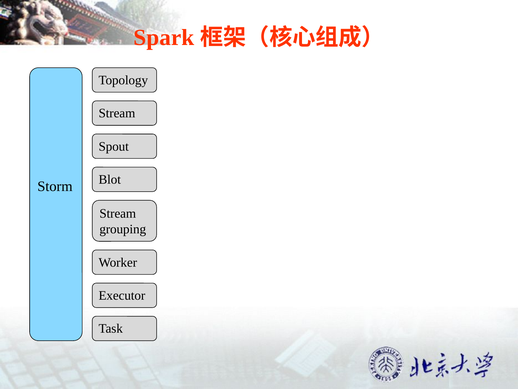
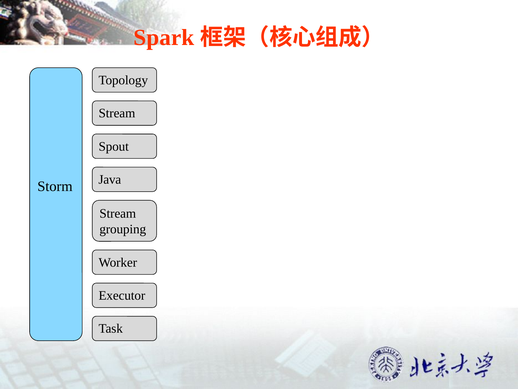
Blot: Blot -> Java
